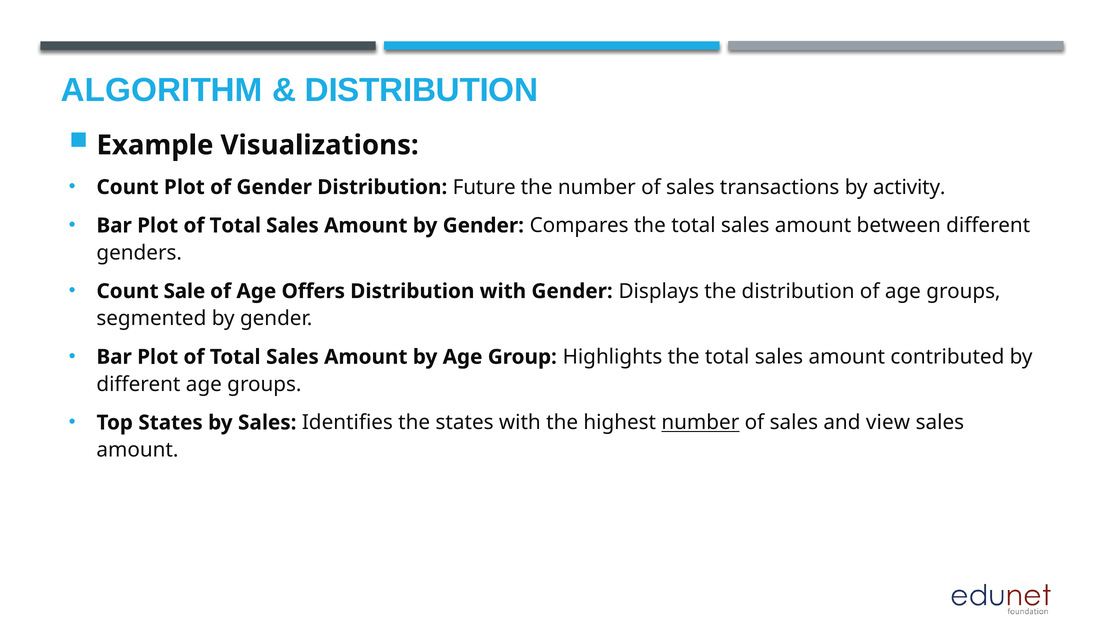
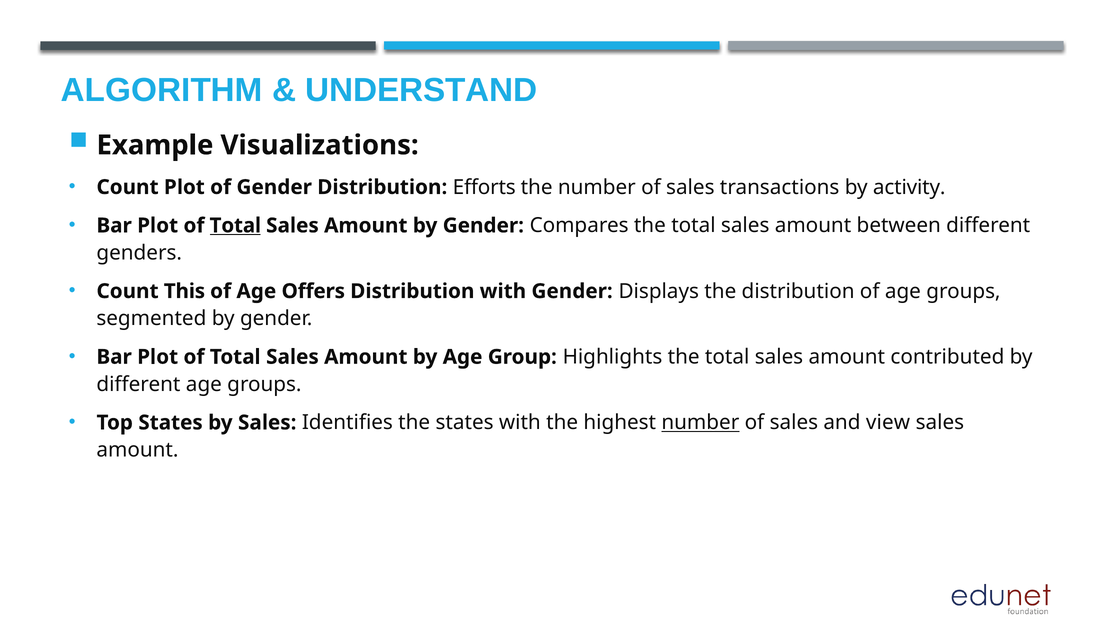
DISTRIBUTION at (421, 90): DISTRIBUTION -> UNDERSTAND
Future: Future -> Efforts
Total at (235, 226) underline: none -> present
Sale: Sale -> This
